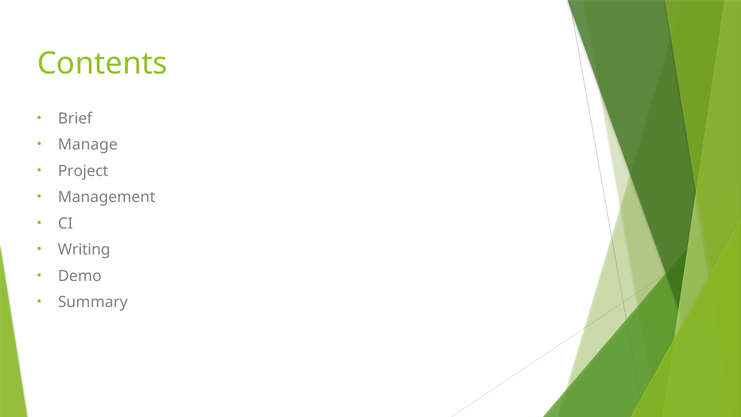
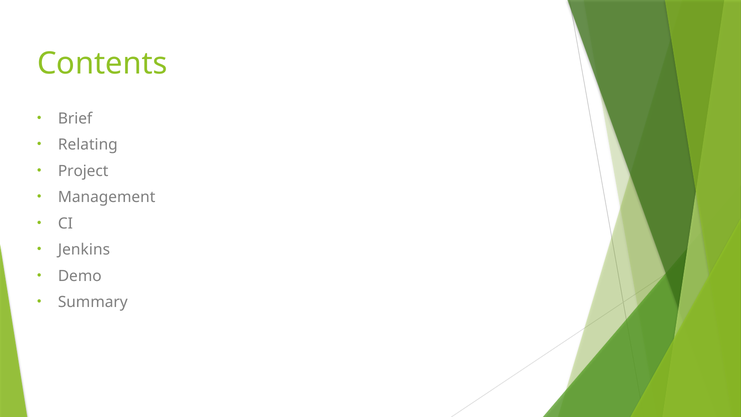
Manage: Manage -> Relating
Writing: Writing -> Jenkins
